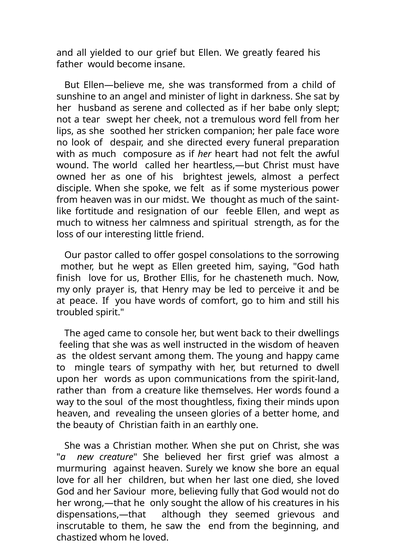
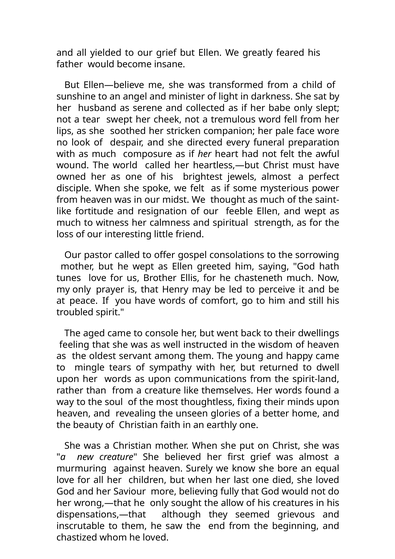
finish: finish -> tunes
